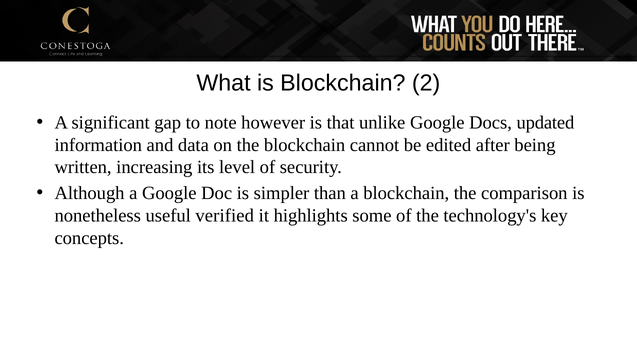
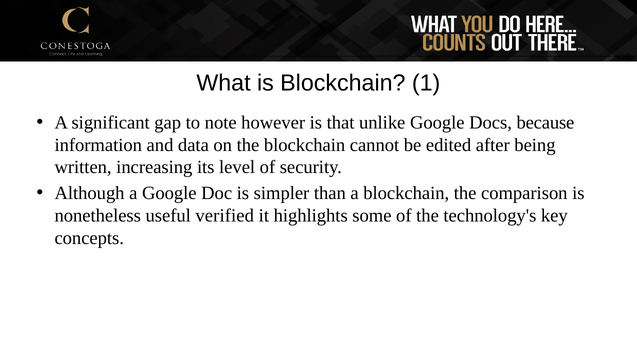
2: 2 -> 1
updated: updated -> because
